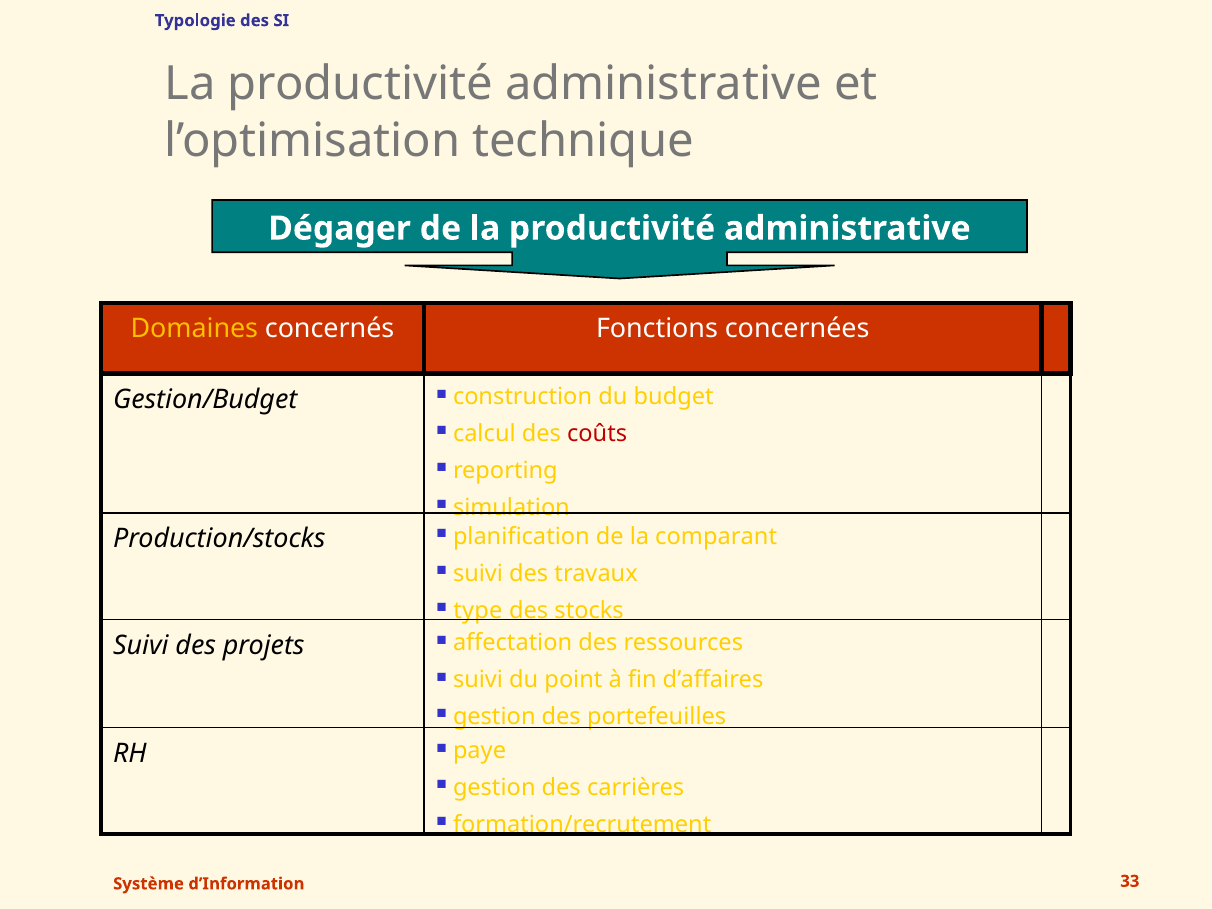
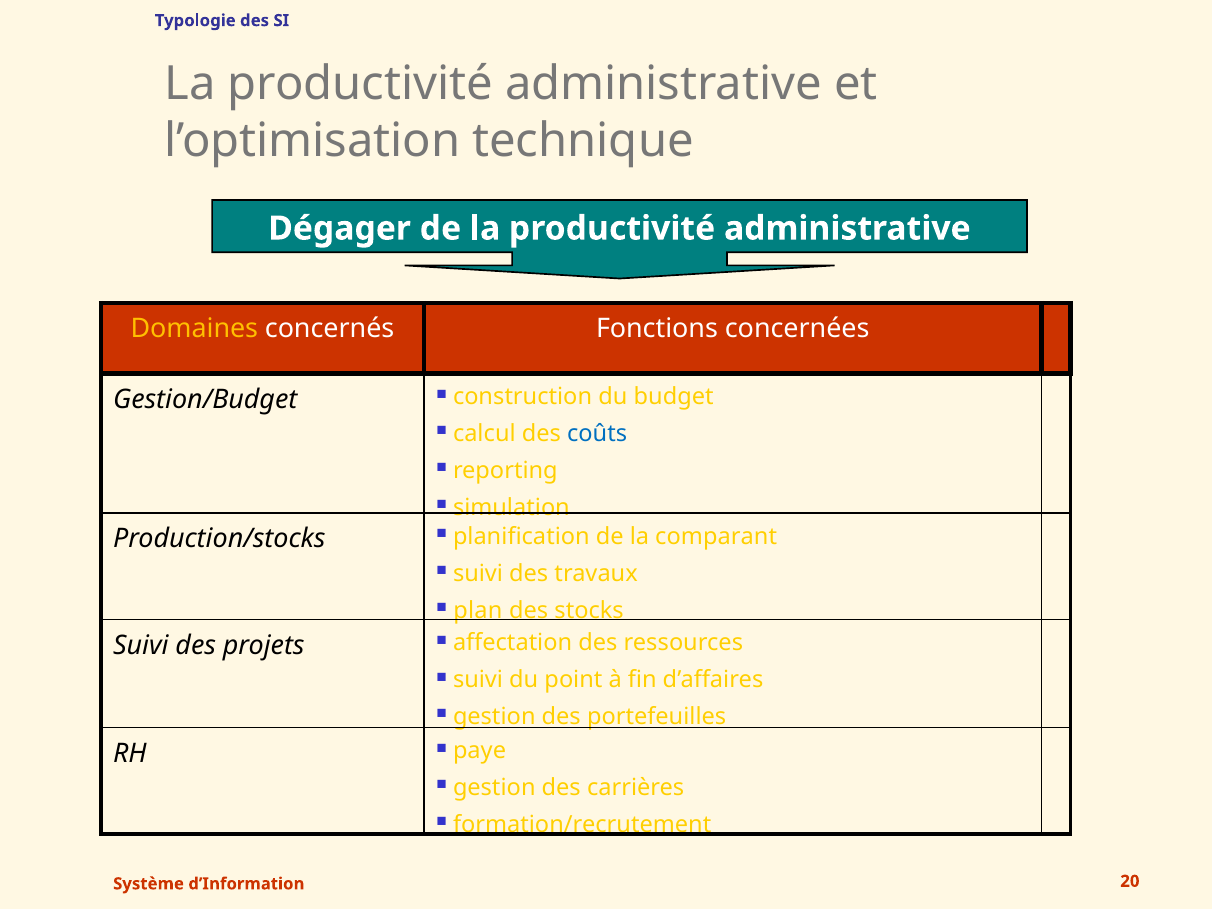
coûts colour: red -> blue
type: type -> plan
33: 33 -> 20
